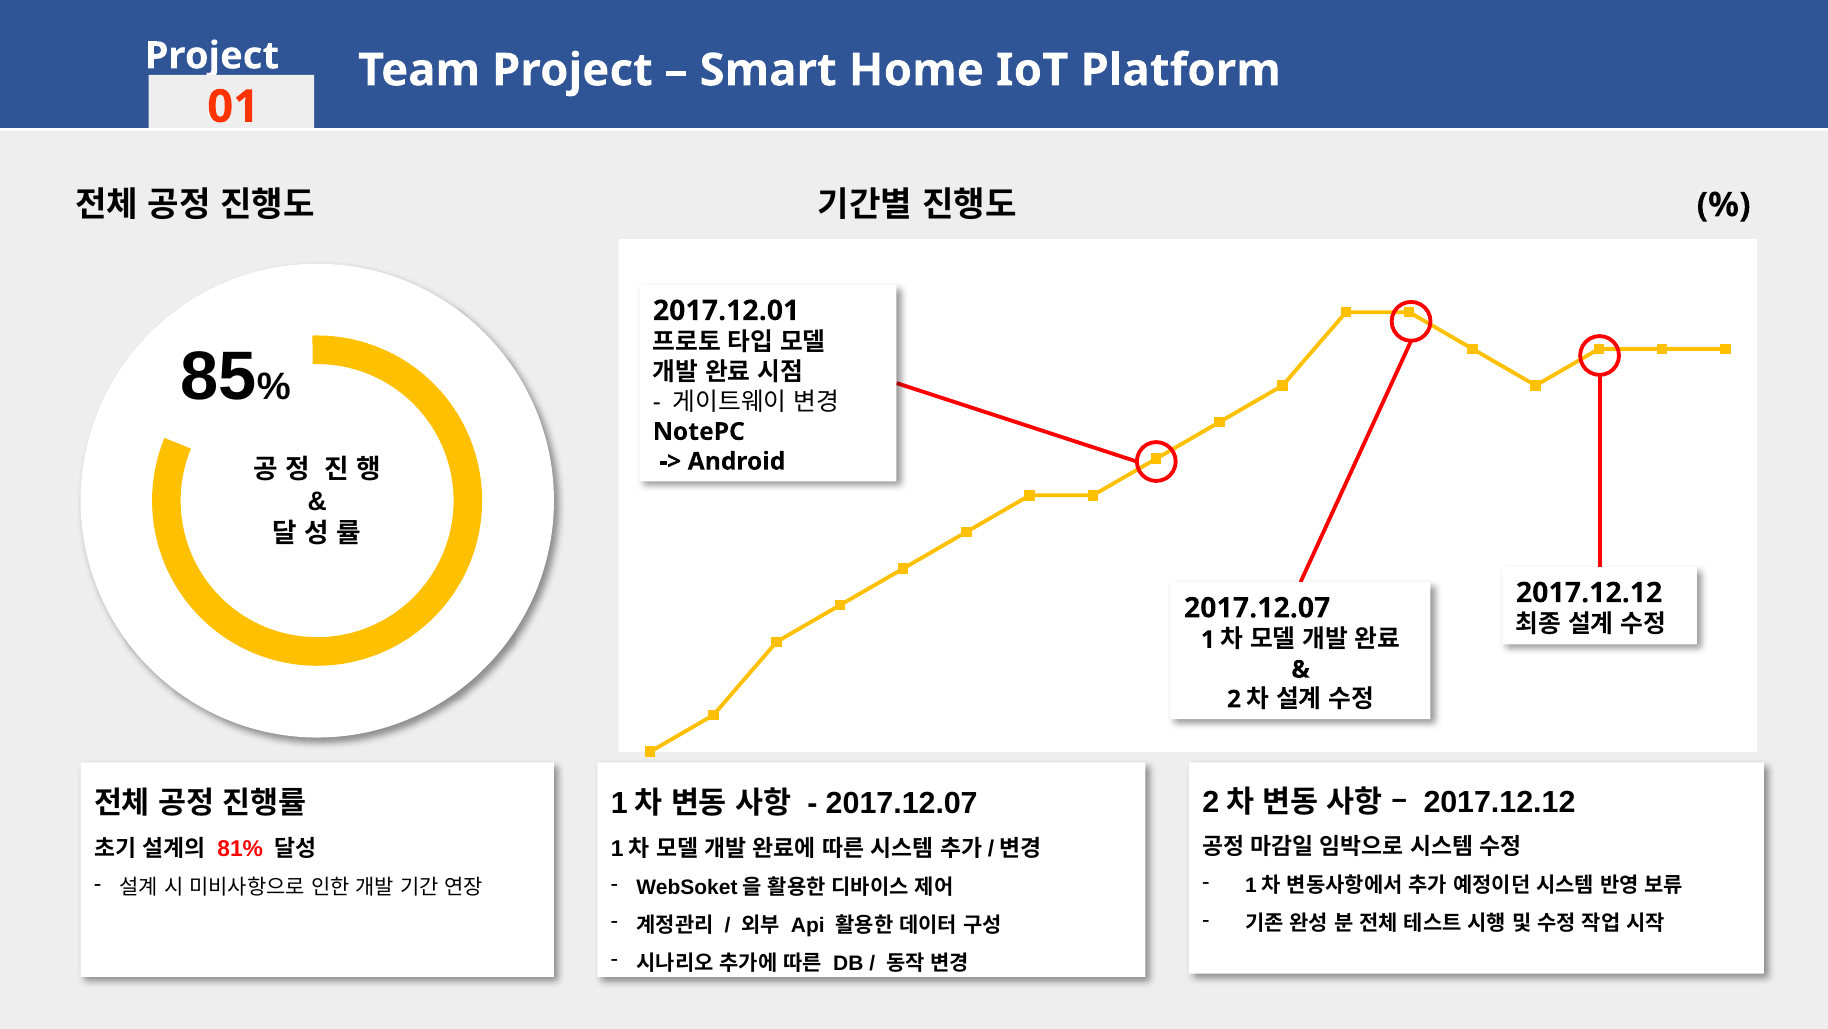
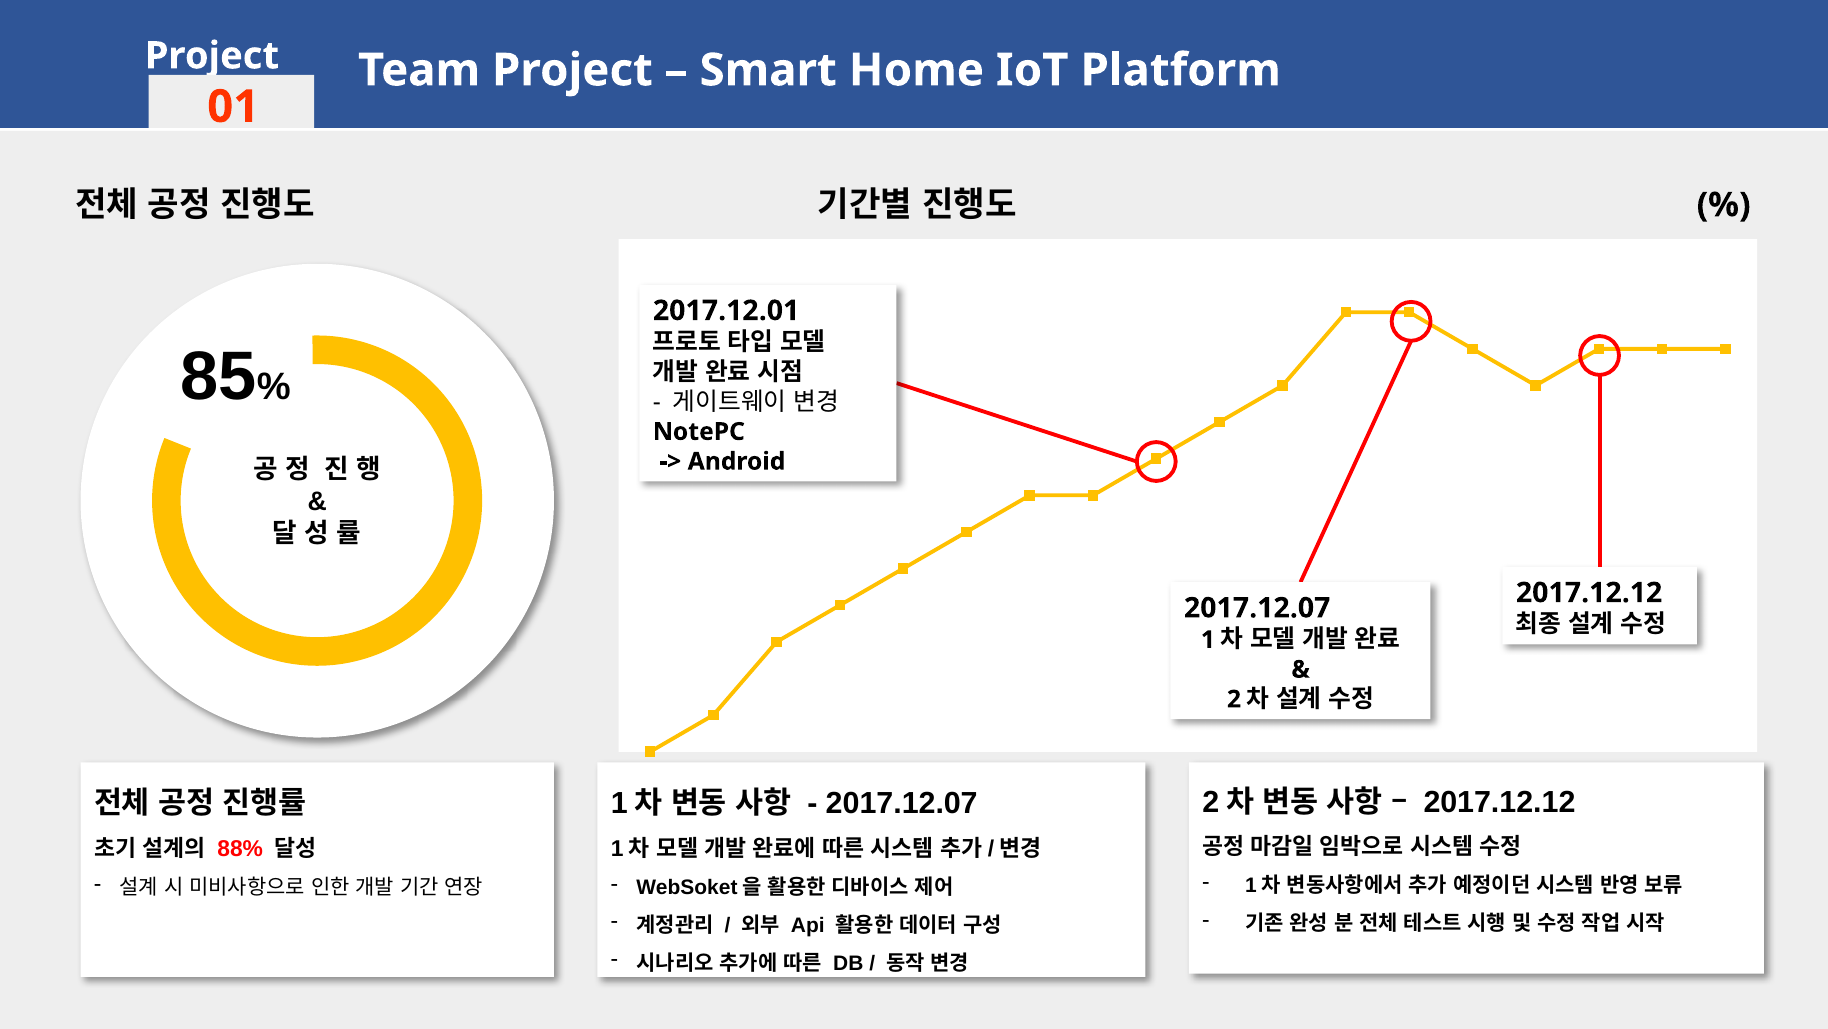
81%: 81% -> 88%
